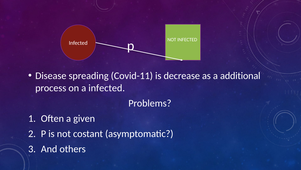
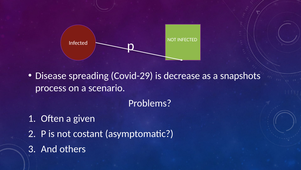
Covid-11: Covid-11 -> Covid-29
additional: additional -> snapshots
a infected: infected -> scenario
